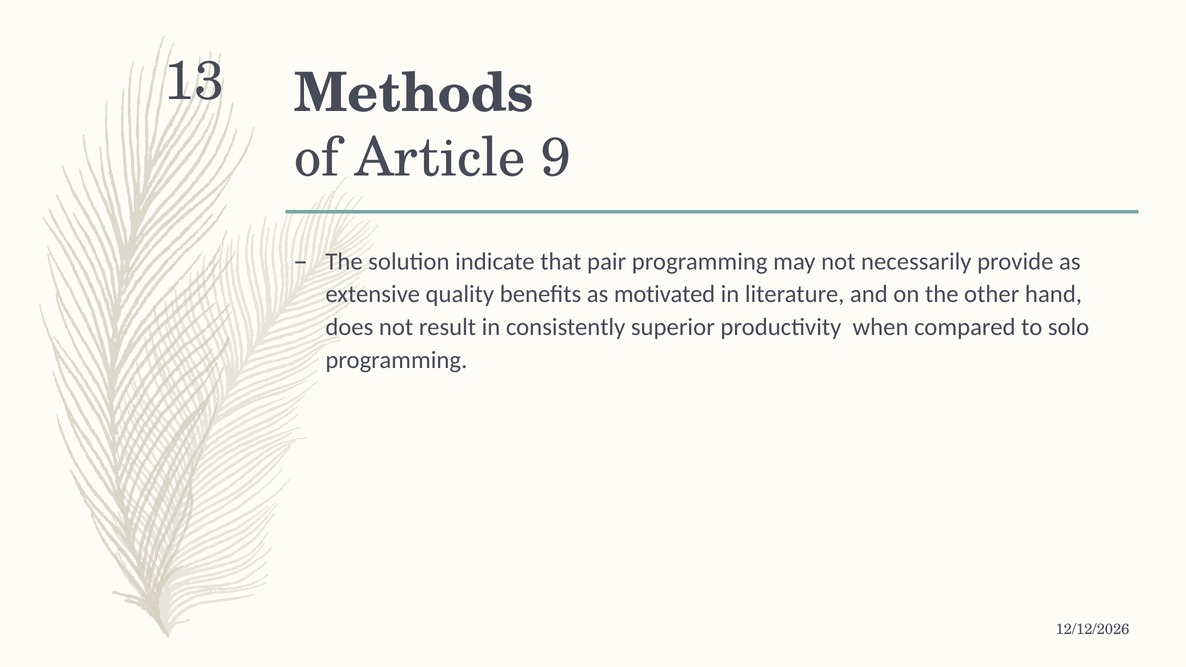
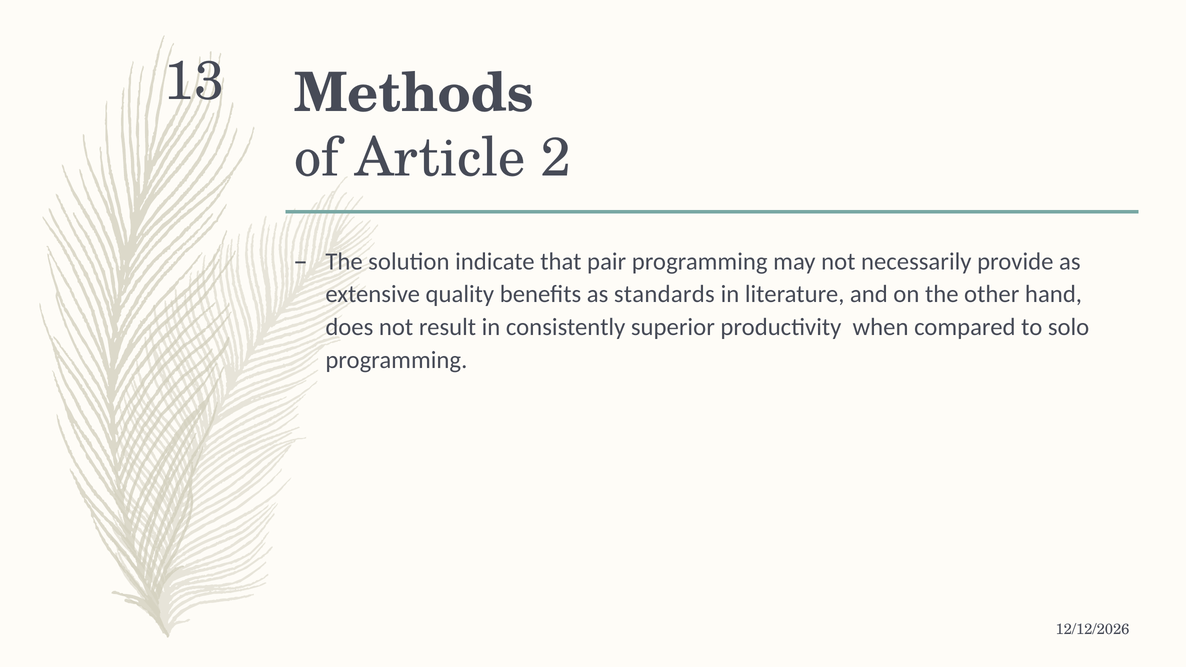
9: 9 -> 2
motivated: motivated -> standards
